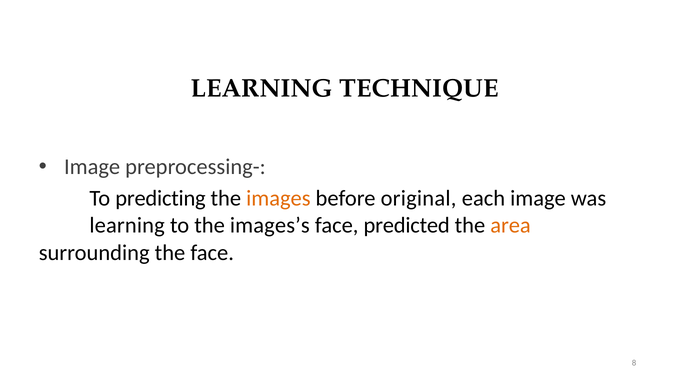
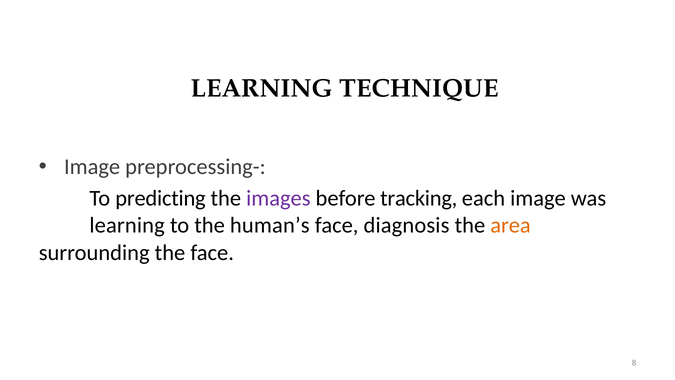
images colour: orange -> purple
original: original -> tracking
images’s: images’s -> human’s
predicted: predicted -> diagnosis
